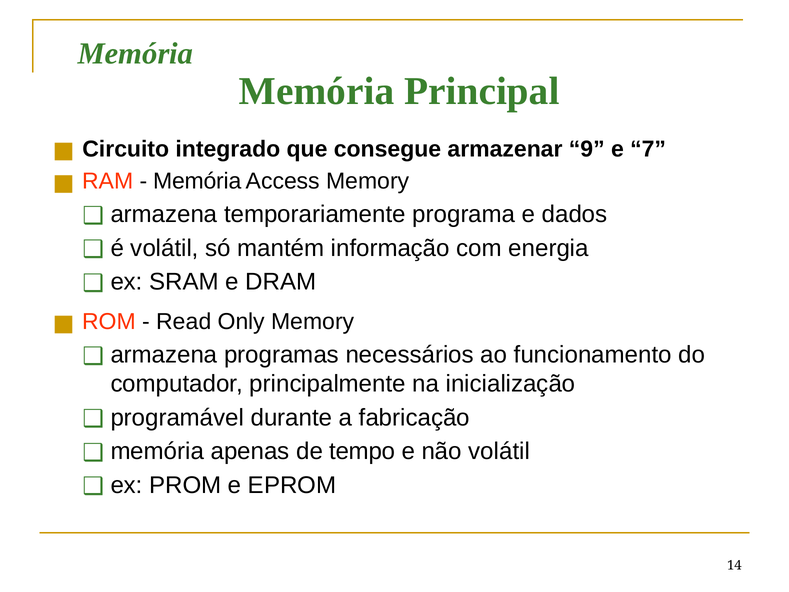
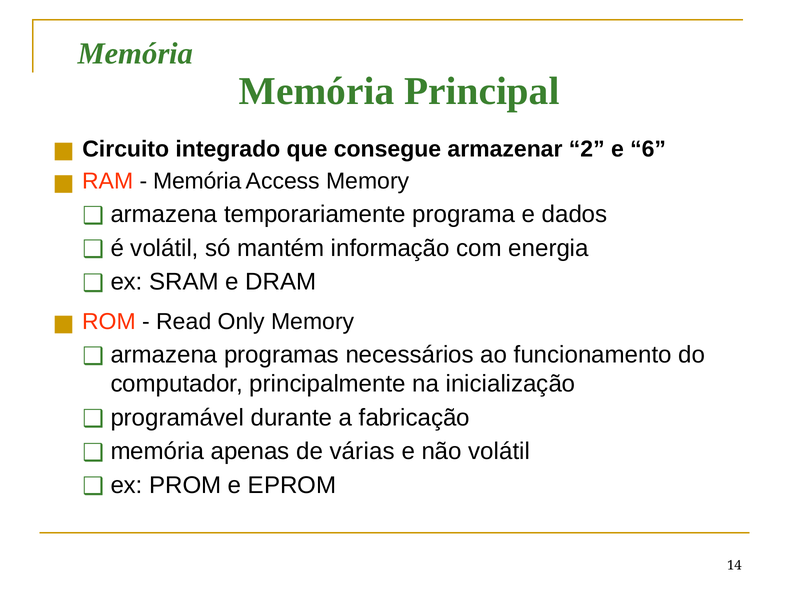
9: 9 -> 2
7: 7 -> 6
tempo: tempo -> várias
